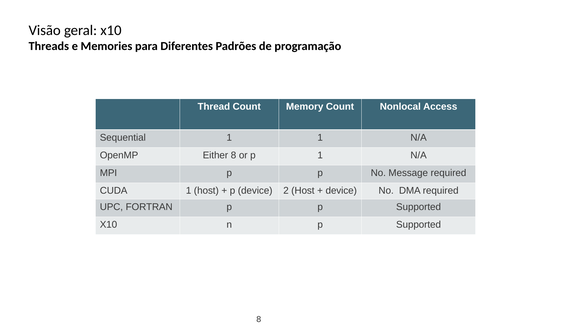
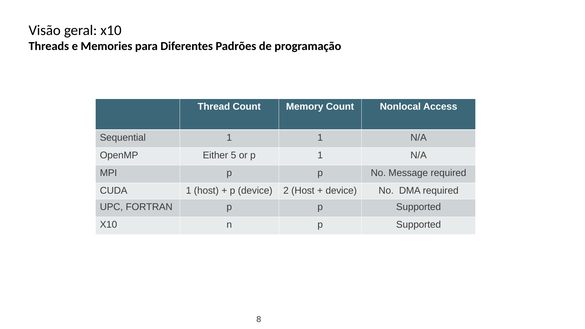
Either 8: 8 -> 5
